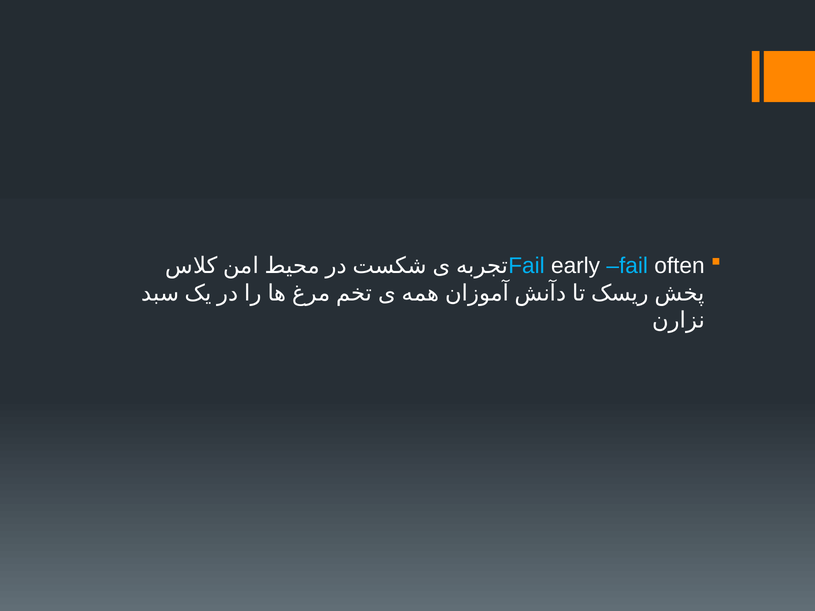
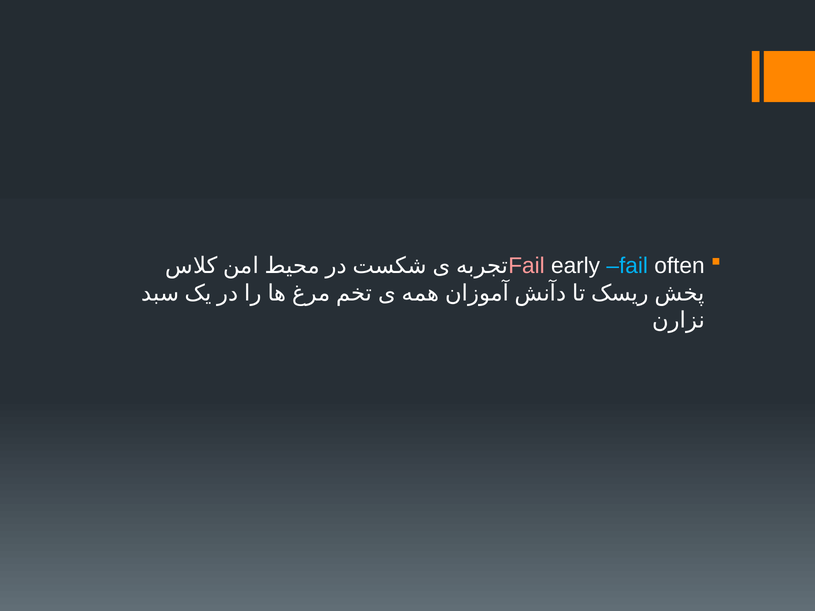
Fail at (526, 266) colour: light blue -> pink
